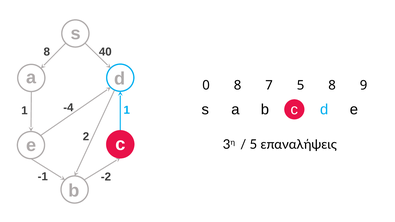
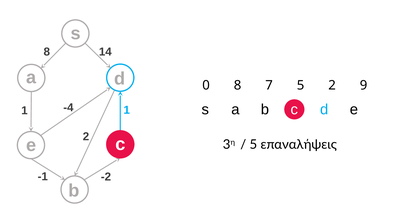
40: 40 -> 14
5 8: 8 -> 2
